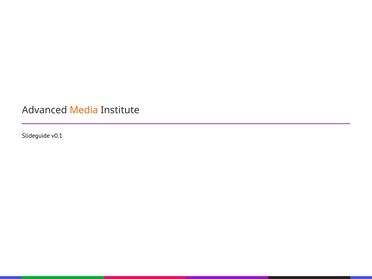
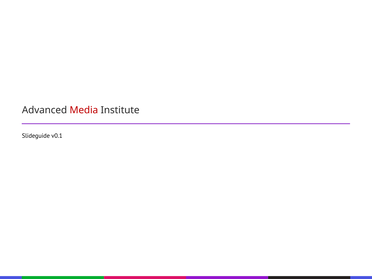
Media colour: orange -> red
